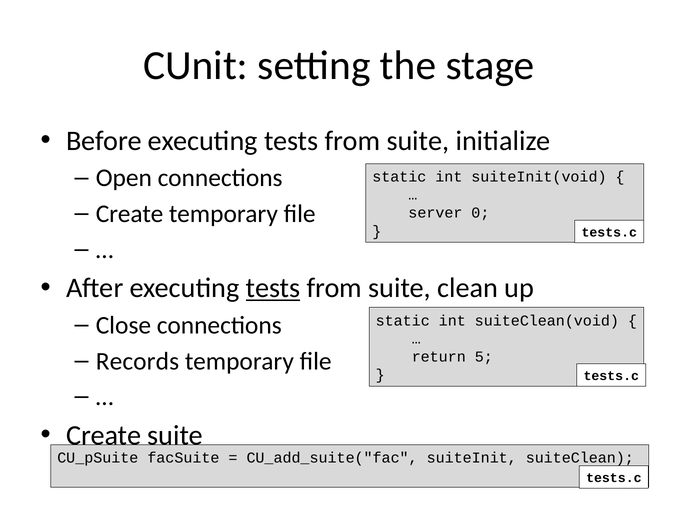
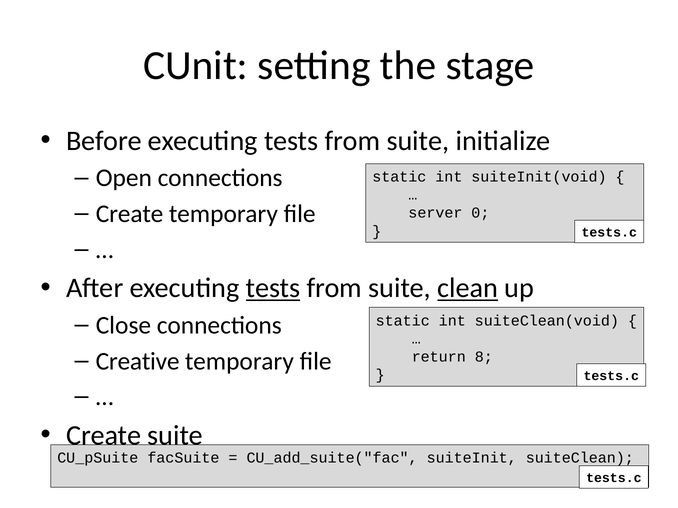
clean underline: none -> present
Records: Records -> Creative
5: 5 -> 8
